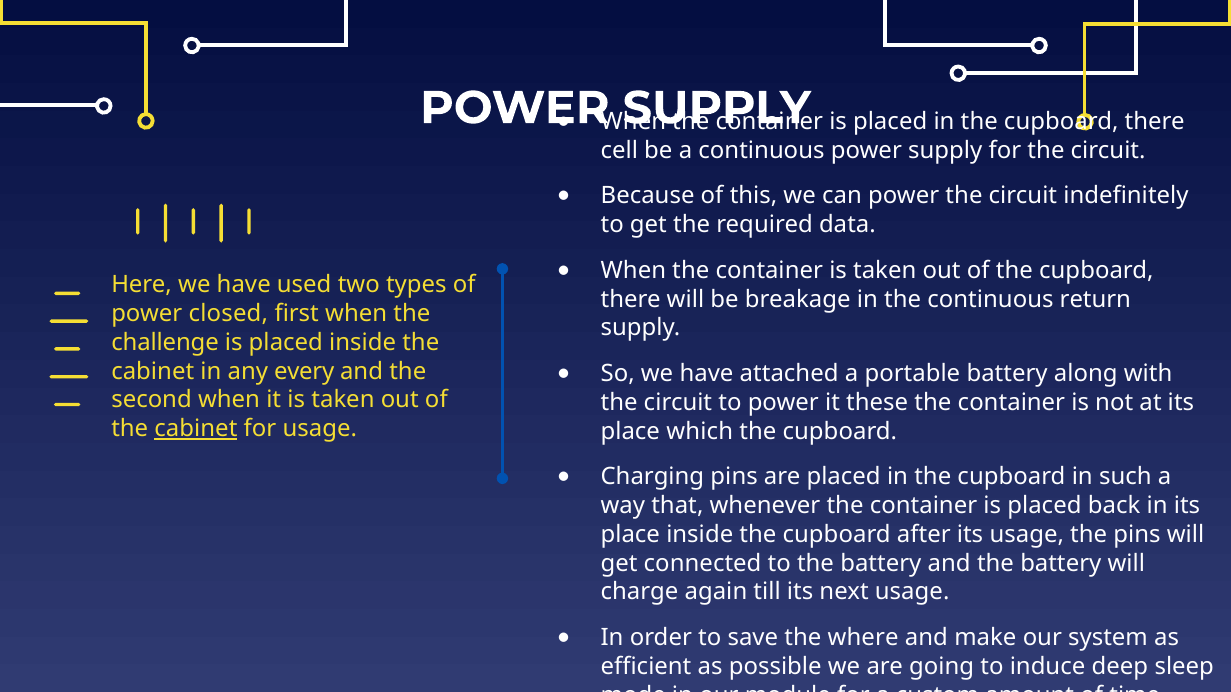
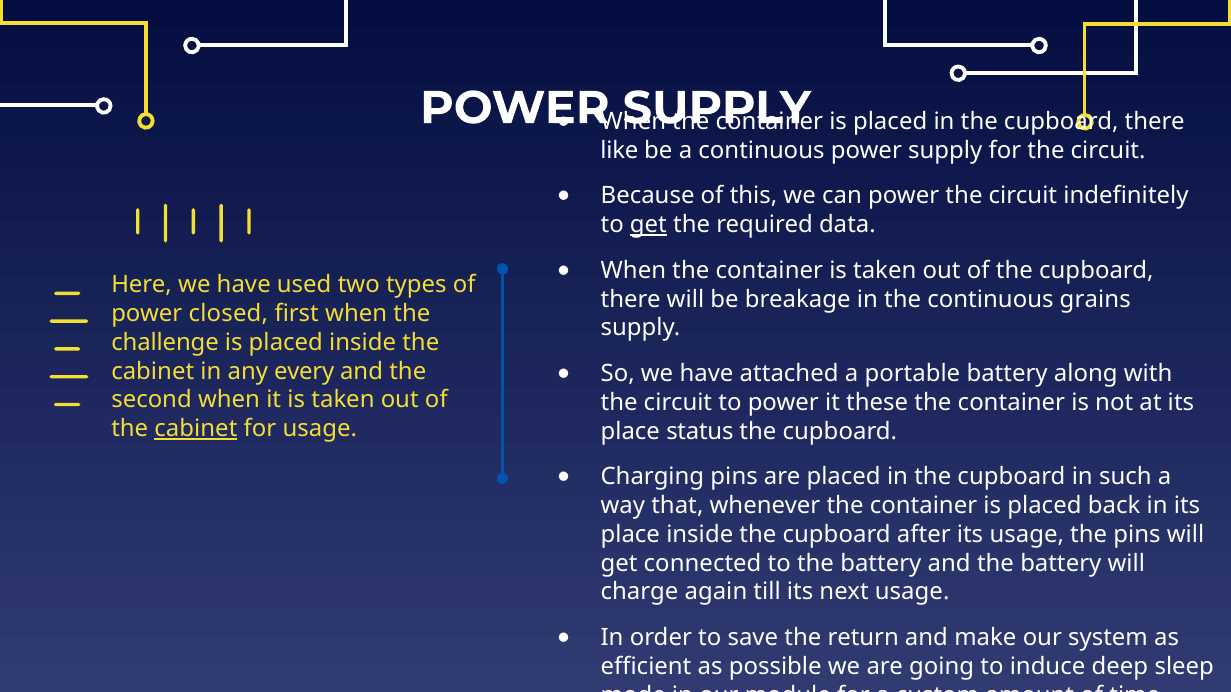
cell: cell -> like
get at (648, 225) underline: none -> present
return: return -> grains
which: which -> status
where: where -> return
